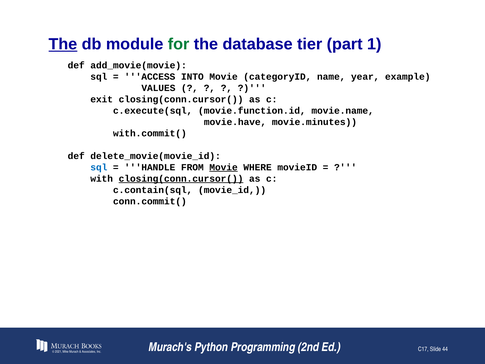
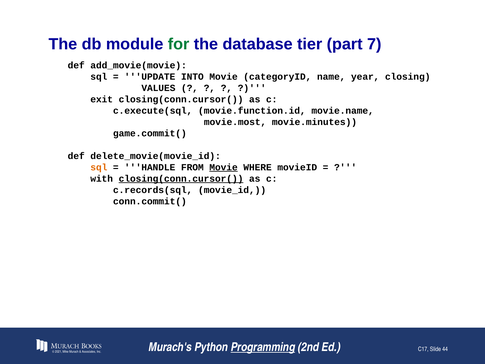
The at (63, 44) underline: present -> none
1: 1 -> 7
ACCESS: ACCESS -> UPDATE
example: example -> closing
movie.have: movie.have -> movie.most
with.commit(: with.commit( -> game.commit(
sql at (99, 167) colour: blue -> orange
c.contain(sql: c.contain(sql -> c.records(sql
Programming underline: none -> present
